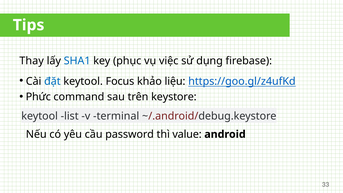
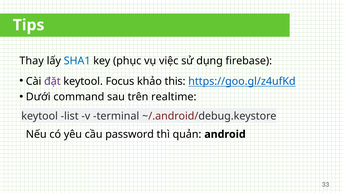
đặt colour: blue -> purple
liệu: liệu -> this
Phức: Phức -> Dưới
keystore: keystore -> realtime
value: value -> quản
